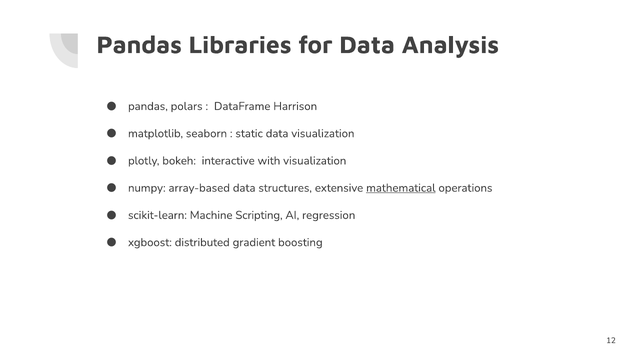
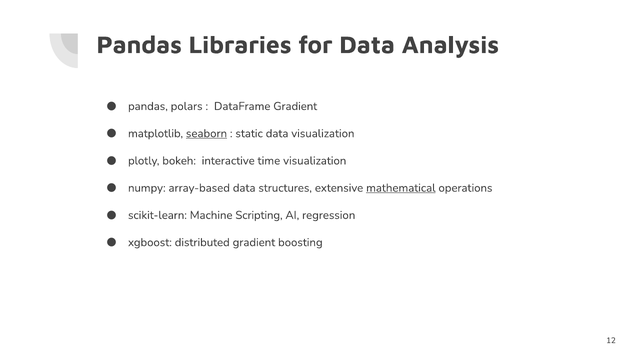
DataFrame Harrison: Harrison -> Gradient
seaborn underline: none -> present
with: with -> time
